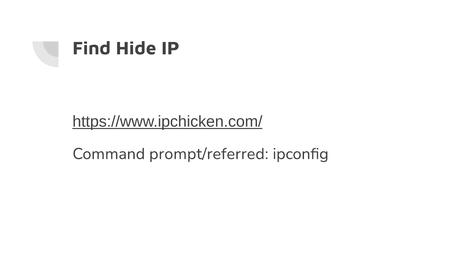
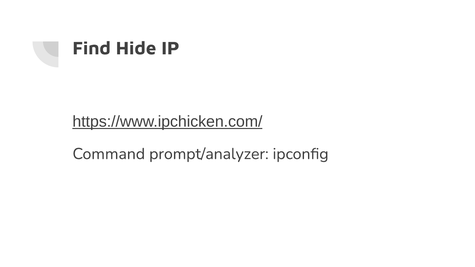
prompt/referred: prompt/referred -> prompt/analyzer
